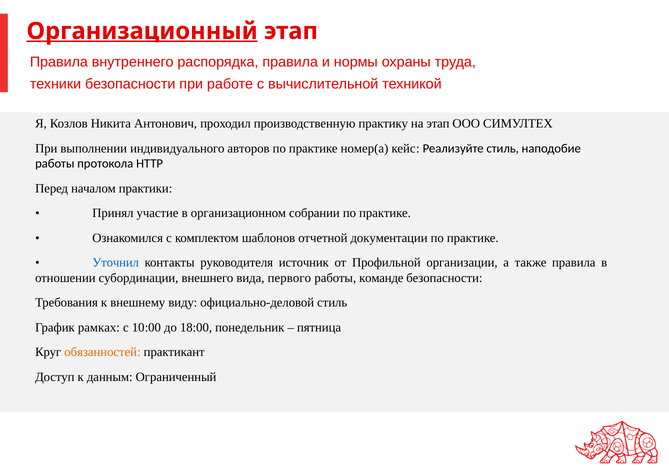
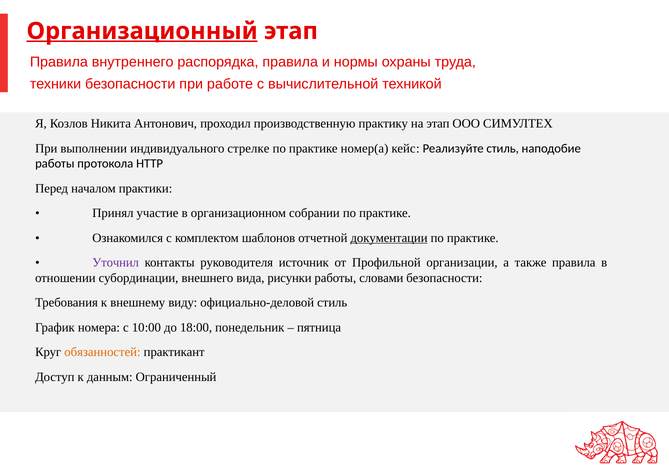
авторов: авторов -> стрелке
документации underline: none -> present
Уточнил colour: blue -> purple
первого: первого -> рисунки
команде: команде -> словами
рамках: рамках -> номера
